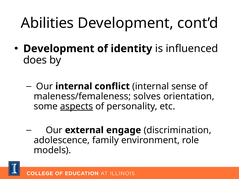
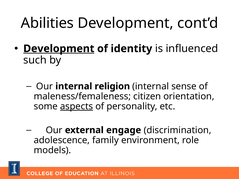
Development at (59, 49) underline: none -> present
does: does -> such
conflict: conflict -> religion
solves: solves -> citizen
